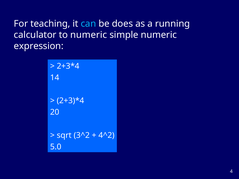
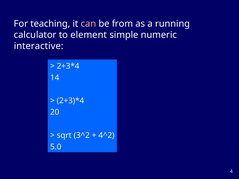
can colour: light blue -> pink
does: does -> from
to numeric: numeric -> element
expression: expression -> interactive
